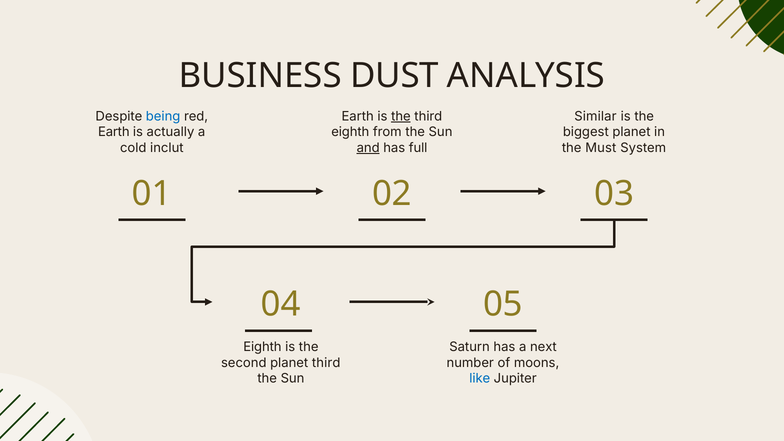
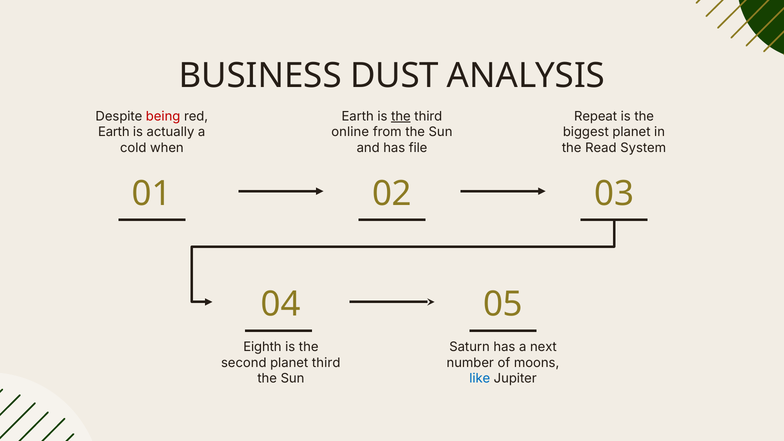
being colour: blue -> red
Similar: Similar -> Repeat
eighth at (350, 132): eighth -> online
inclut: inclut -> when
and underline: present -> none
full: full -> file
Must: Must -> Read
